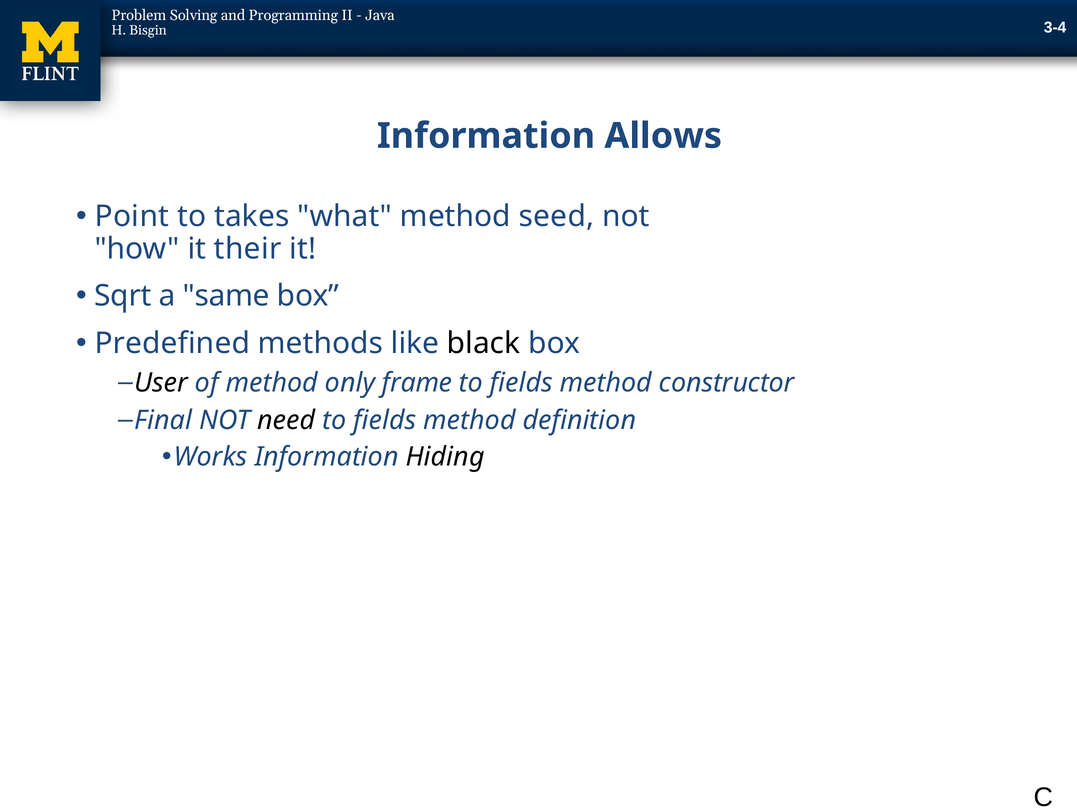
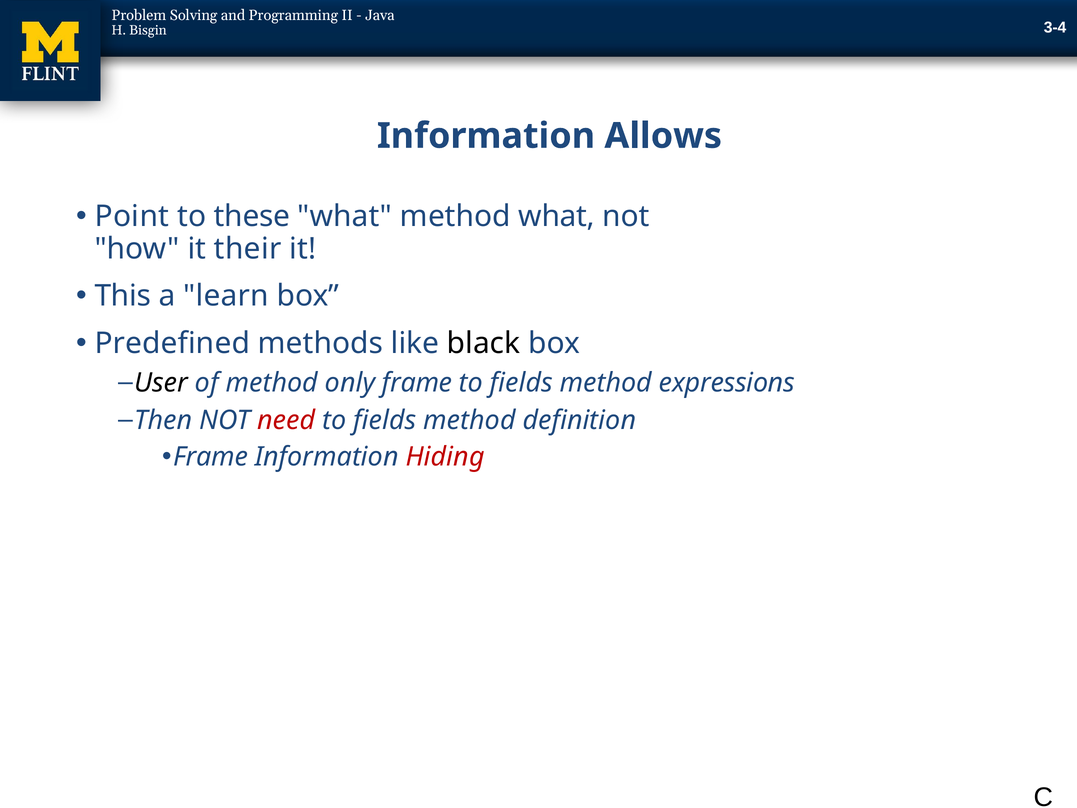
takes: takes -> these
method seed: seed -> what
Sqrt: Sqrt -> This
same: same -> learn
constructor: constructor -> expressions
Final: Final -> Then
need colour: black -> red
Works at (211, 457): Works -> Frame
Hiding colour: black -> red
